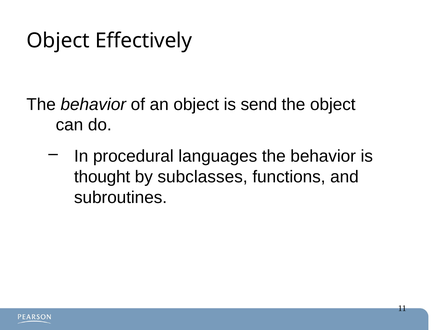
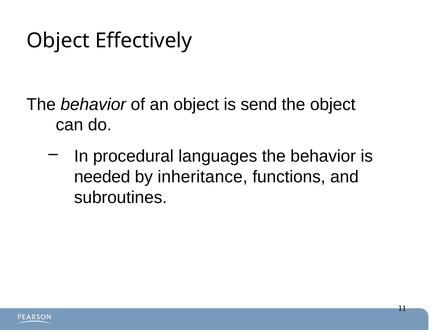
thought: thought -> needed
subclasses: subclasses -> inheritance
